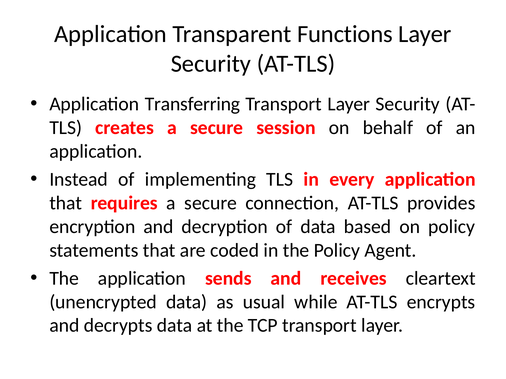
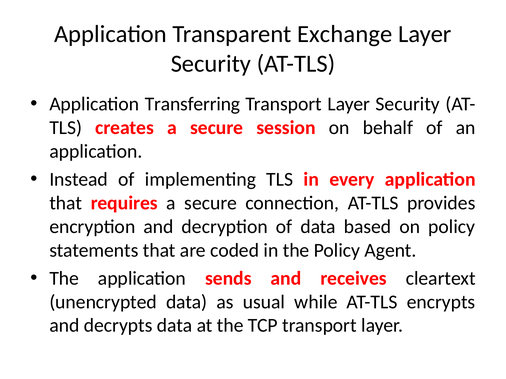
Functions: Functions -> Exchange
